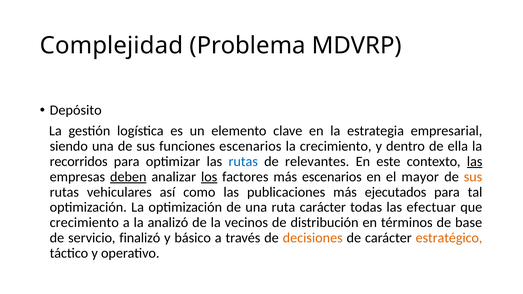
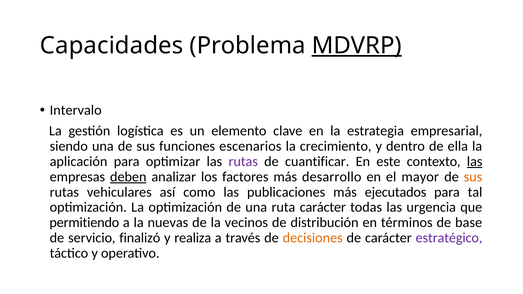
Complejidad: Complejidad -> Capacidades
MDVRP underline: none -> present
Depósito: Depósito -> Intervalo
recorridos: recorridos -> aplicación
rutas at (243, 162) colour: blue -> purple
relevantes: relevantes -> cuantificar
los underline: present -> none
más escenarios: escenarios -> desarrollo
efectuar: efectuar -> urgencia
crecimiento at (84, 223): crecimiento -> permitiendo
analizó: analizó -> nuevas
básico: básico -> realiza
estratégico colour: orange -> purple
